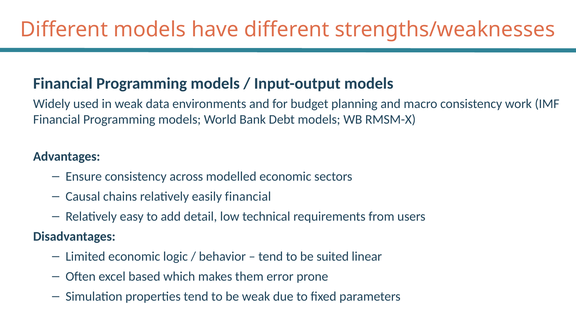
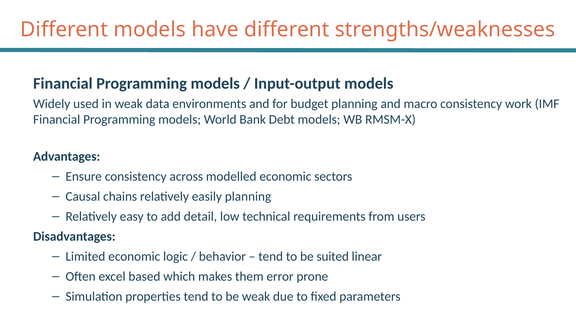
easily financial: financial -> planning
